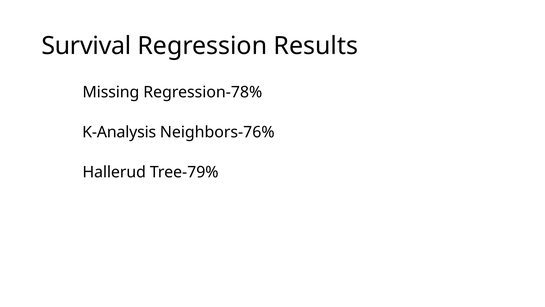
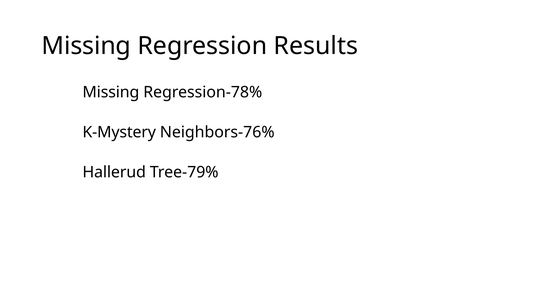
Survival at (86, 46): Survival -> Missing
K-Analysis: K-Analysis -> K-Mystery
